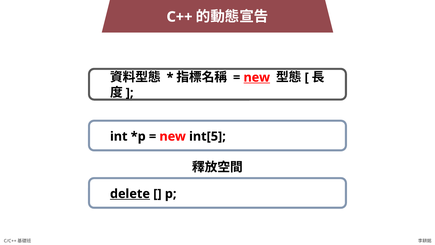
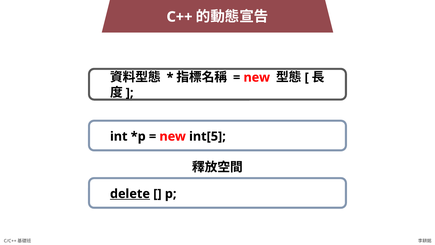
new at (257, 77) underline: present -> none
